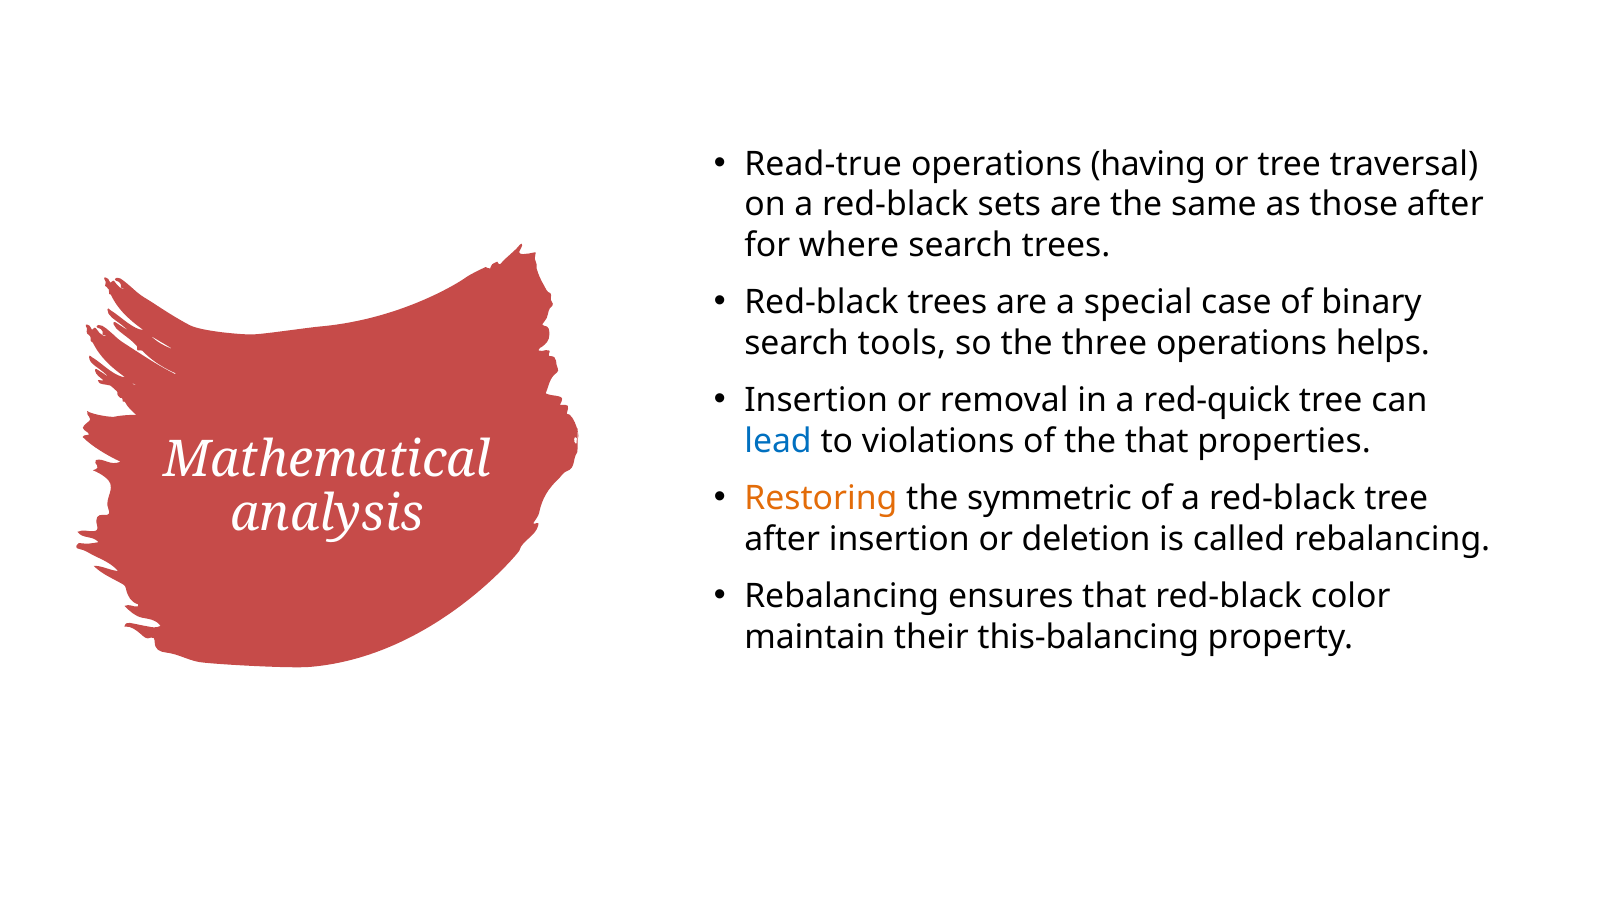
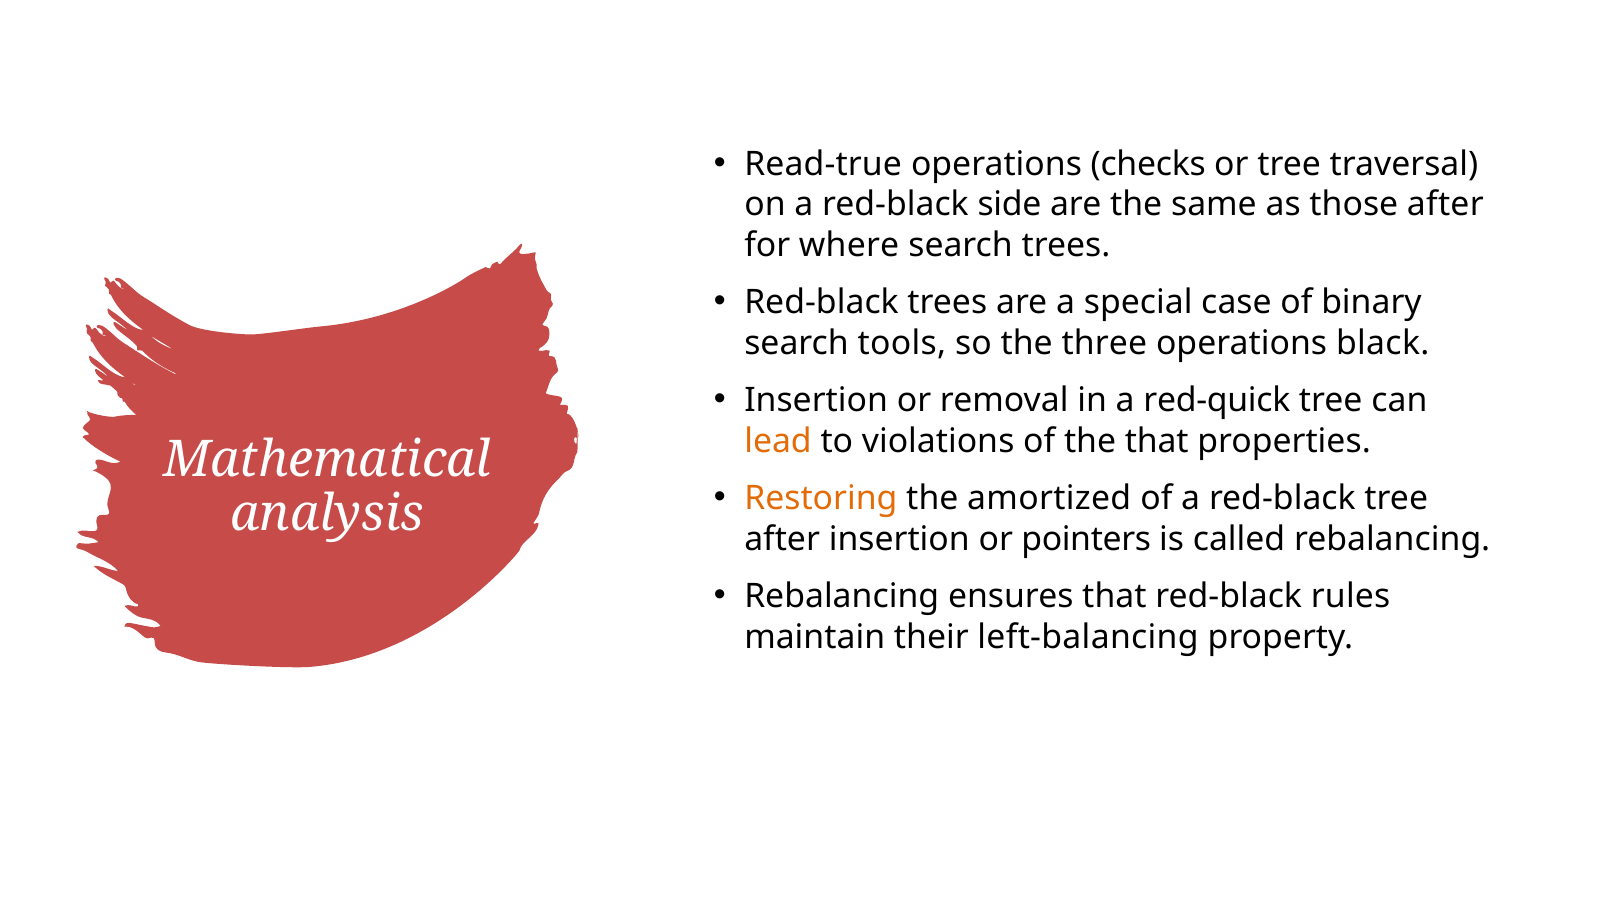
having: having -> checks
sets: sets -> side
helps: helps -> black
lead colour: blue -> orange
symmetric: symmetric -> amortized
deletion: deletion -> pointers
color: color -> rules
this-balancing: this-balancing -> left-balancing
